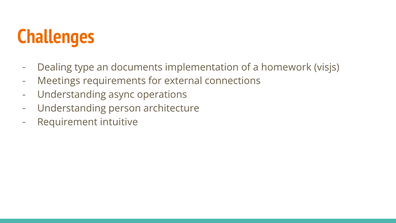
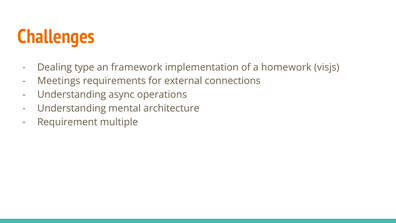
documents: documents -> framework
person: person -> mental
intuitive: intuitive -> multiple
